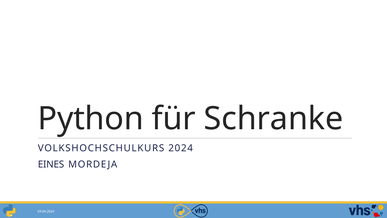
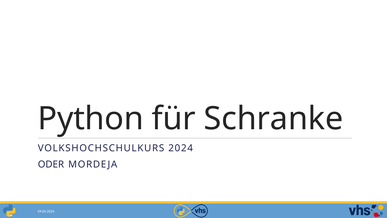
EINES: EINES -> ODER
